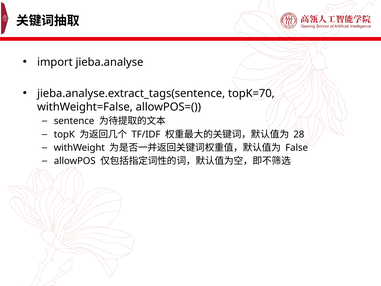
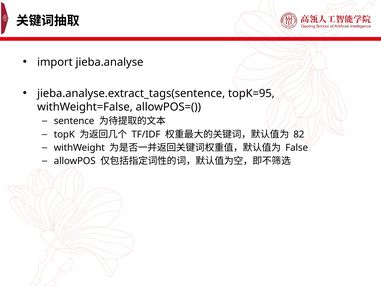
topK=70: topK=70 -> topK=95
28: 28 -> 82
